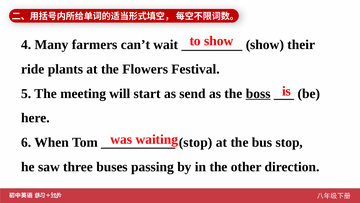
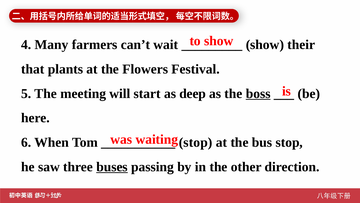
ride: ride -> that
send: send -> deep
buses underline: none -> present
